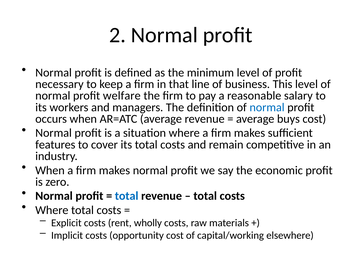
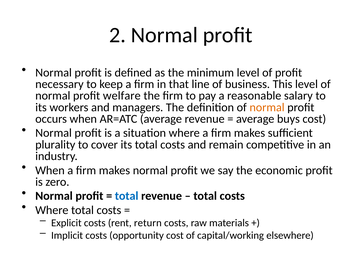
normal at (267, 108) colour: blue -> orange
features: features -> plurality
wholly: wholly -> return
